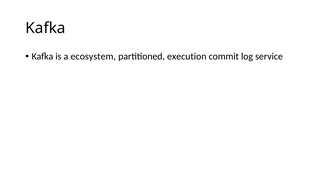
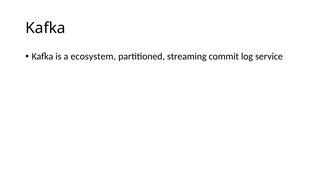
execution: execution -> streaming
